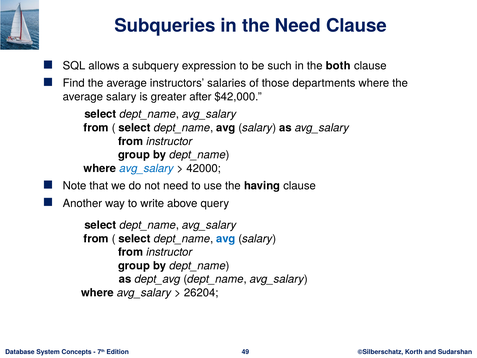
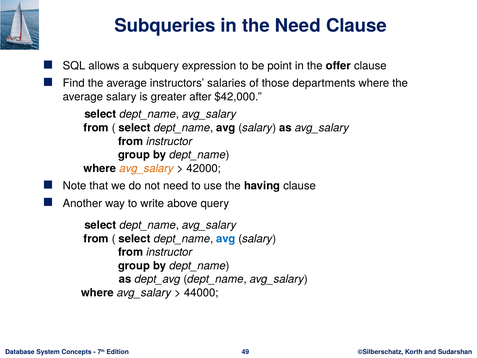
such: such -> point
both: both -> offer
avg_salary at (146, 168) colour: blue -> orange
26204: 26204 -> 44000
